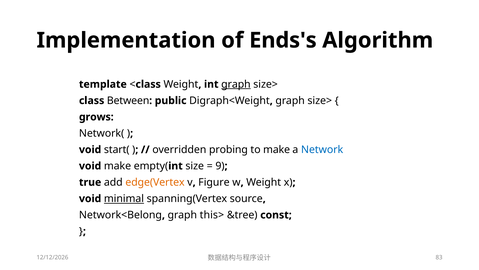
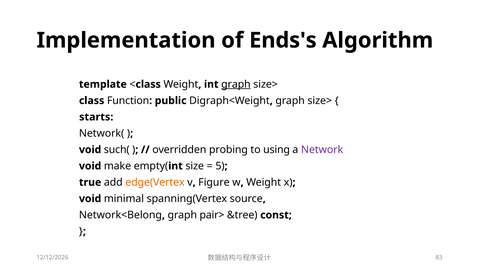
Between: Between -> Function
grows: grows -> starts
start(: start( -> such(
to make: make -> using
Network colour: blue -> purple
9: 9 -> 5
minimal underline: present -> none
this>: this> -> pair>
